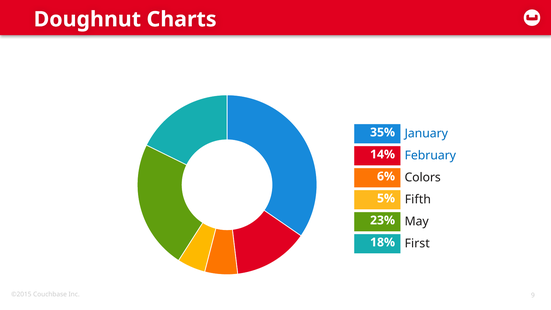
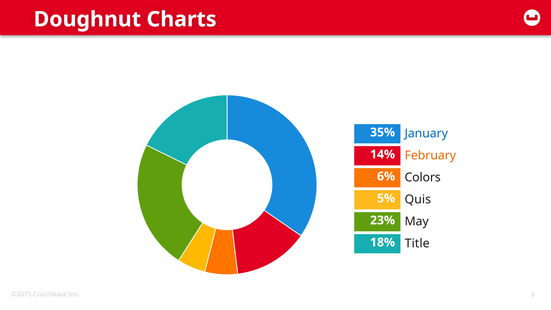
February colour: blue -> orange
Fifth: Fifth -> Quis
First: First -> Title
